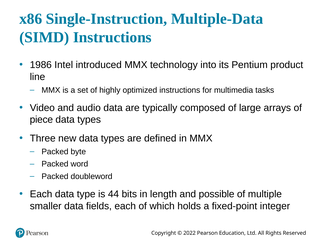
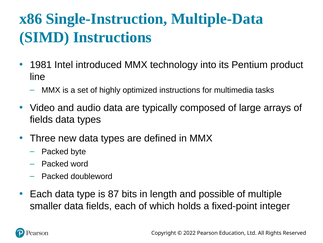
1986: 1986 -> 1981
piece at (41, 119): piece -> fields
44: 44 -> 87
